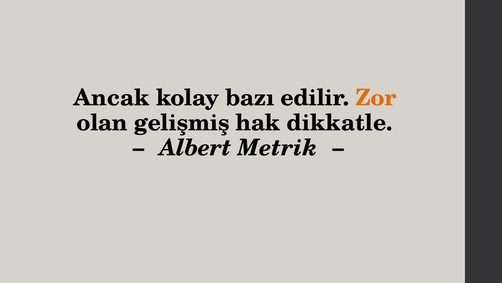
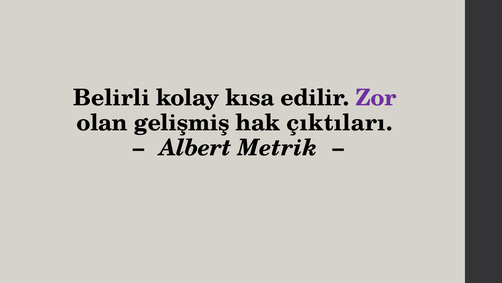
Ancak: Ancak -> Belirli
bazı: bazı -> kısa
Zor colour: orange -> purple
dikkatle: dikkatle -> çıktıları
